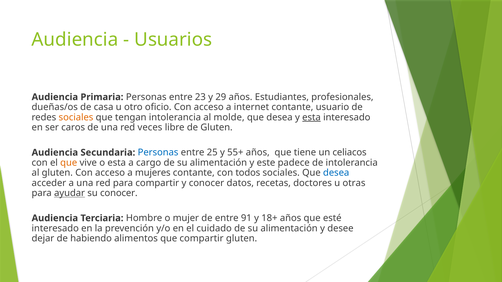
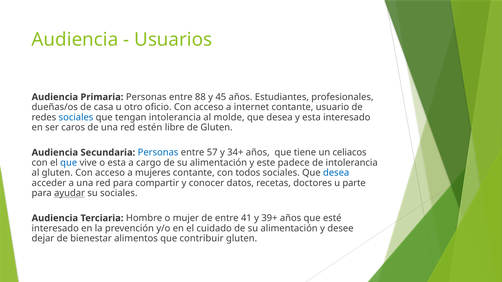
23: 23 -> 88
29: 29 -> 45
sociales at (76, 117) colour: orange -> blue
esta at (311, 117) underline: present -> none
veces: veces -> estén
25: 25 -> 57
55+: 55+ -> 34+
que at (69, 163) colour: orange -> blue
otras: otras -> parte
su conocer: conocer -> sociales
91: 91 -> 41
18+: 18+ -> 39+
habiendo: habiendo -> bienestar
que compartir: compartir -> contribuir
